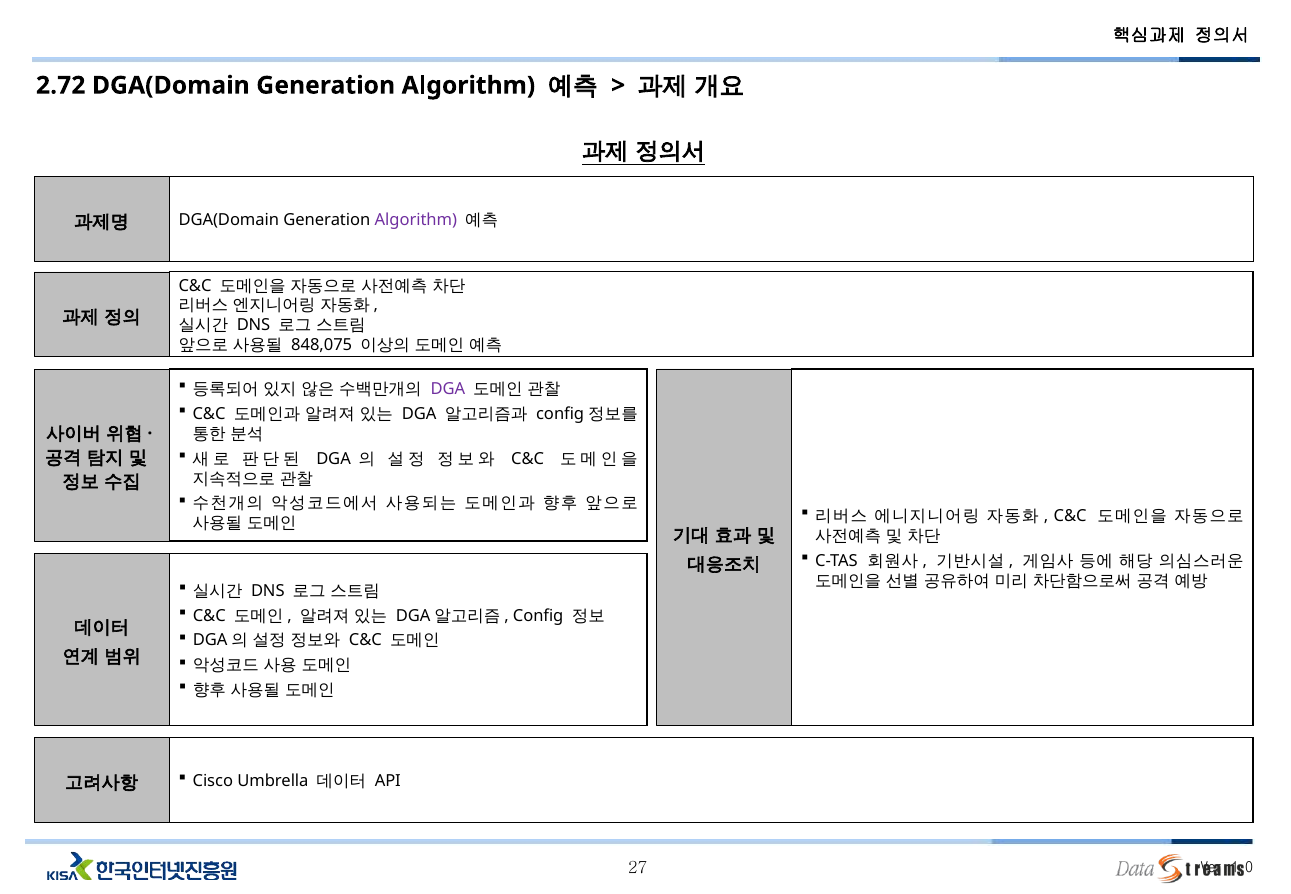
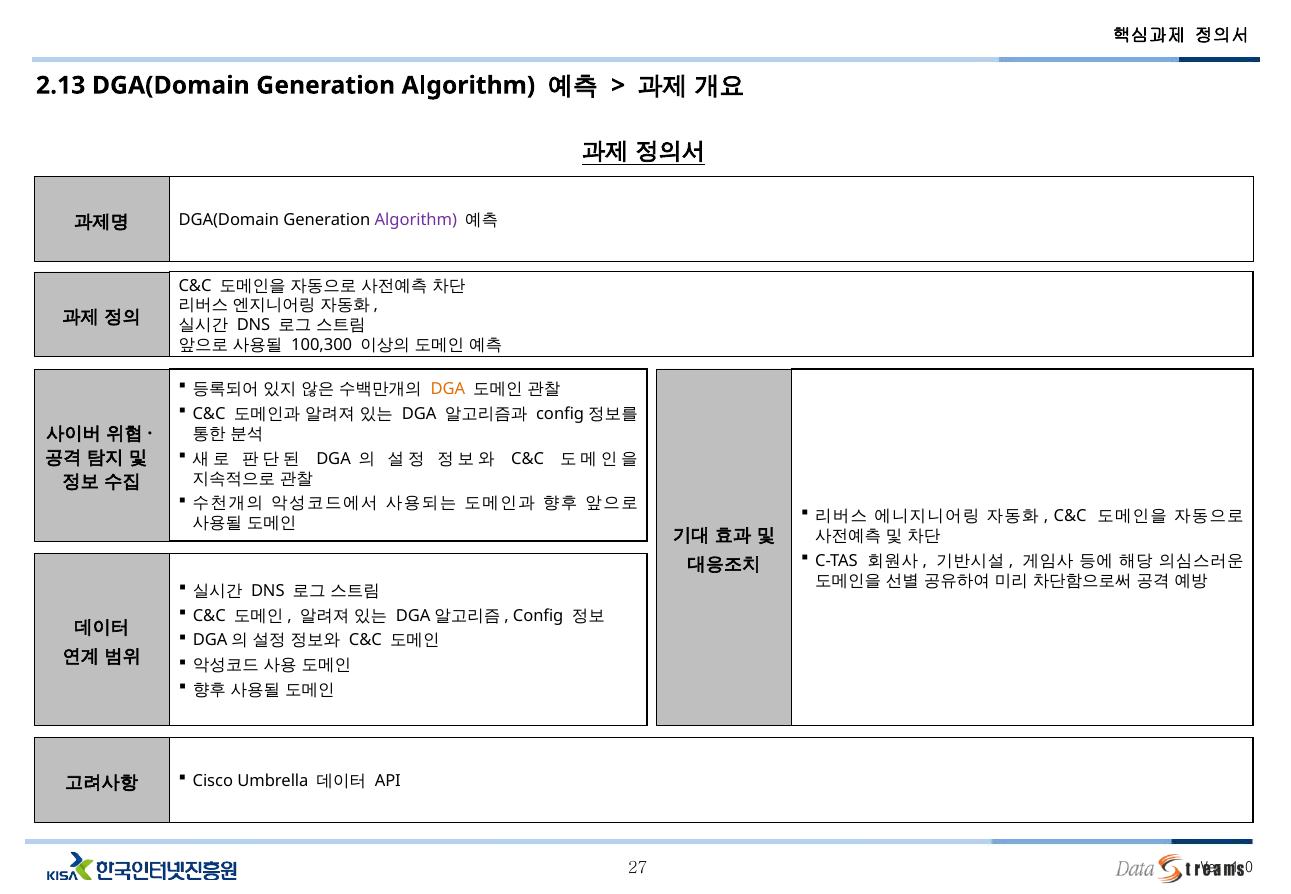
2.72: 2.72 -> 2.13
848,075: 848,075 -> 100,300
DGA at (448, 389) colour: purple -> orange
